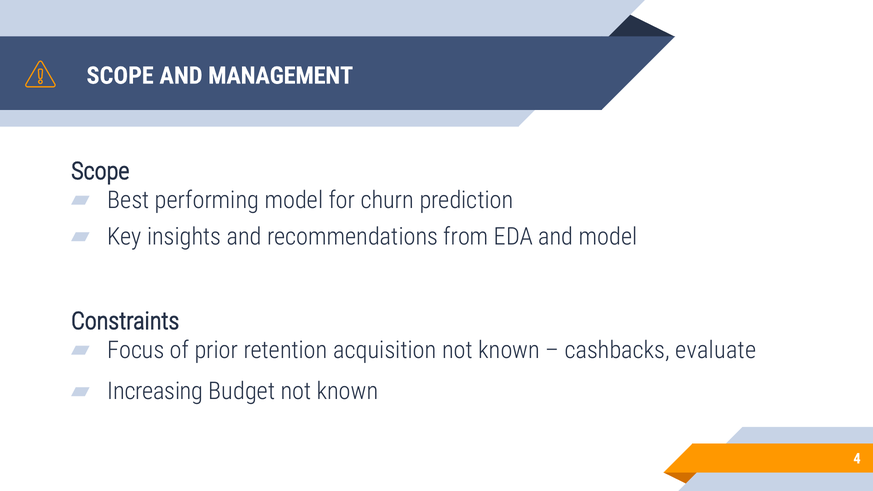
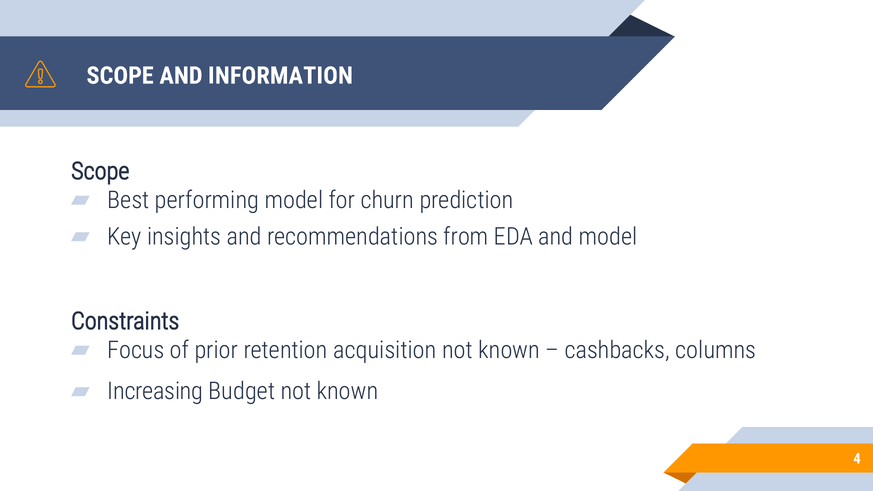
MANAGEMENT: MANAGEMENT -> INFORMATION
evaluate: evaluate -> columns
